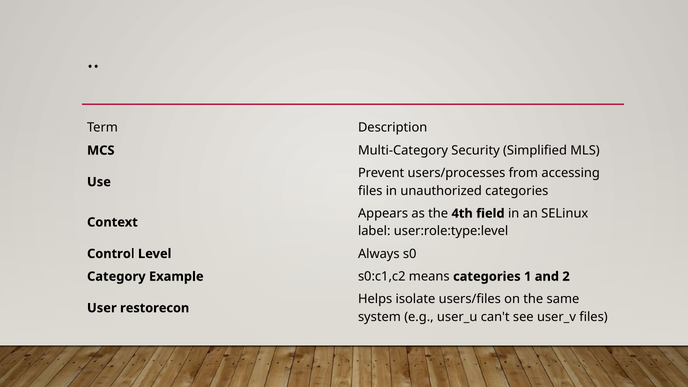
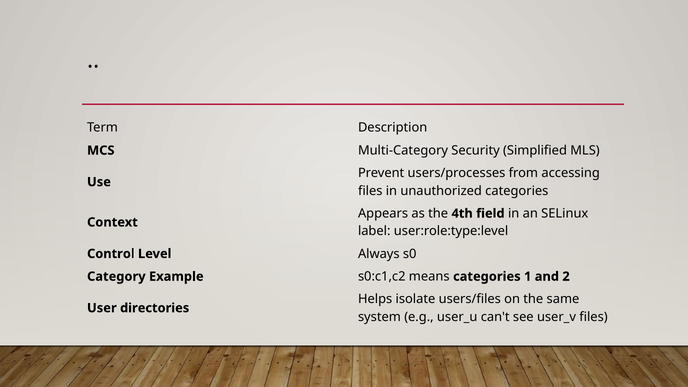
restorecon: restorecon -> directories
